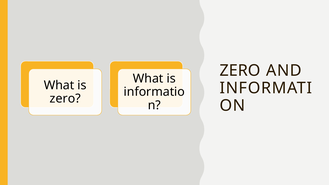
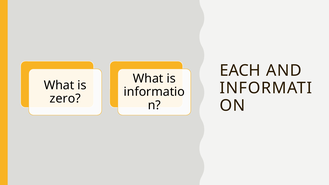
ZERO at (240, 71): ZERO -> EACH
